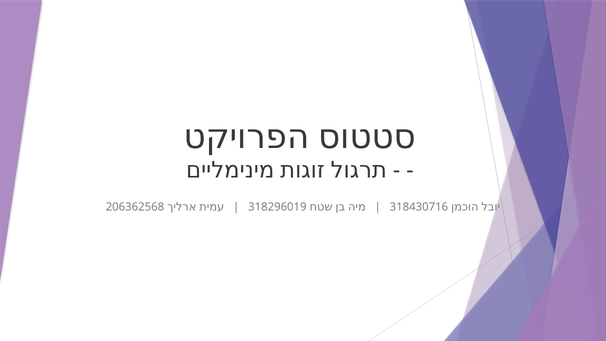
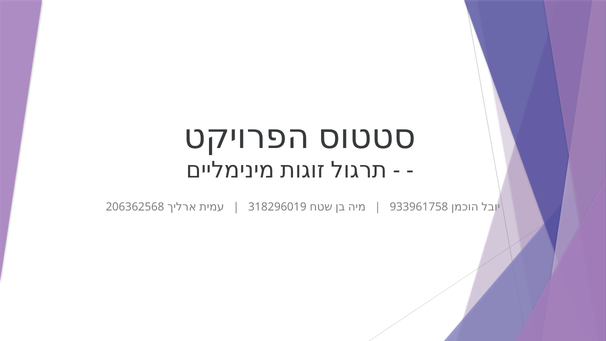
318430716: 318430716 -> 933961758
